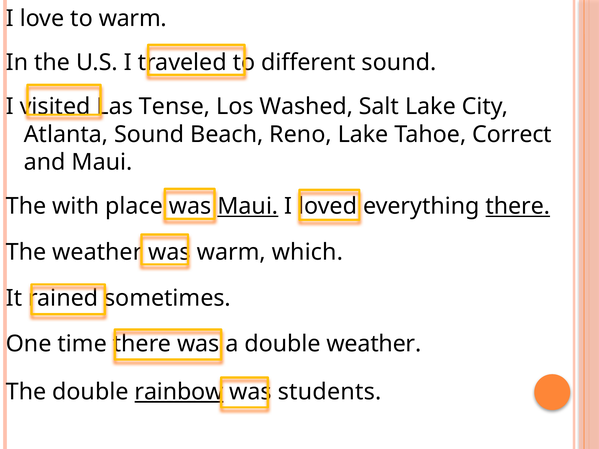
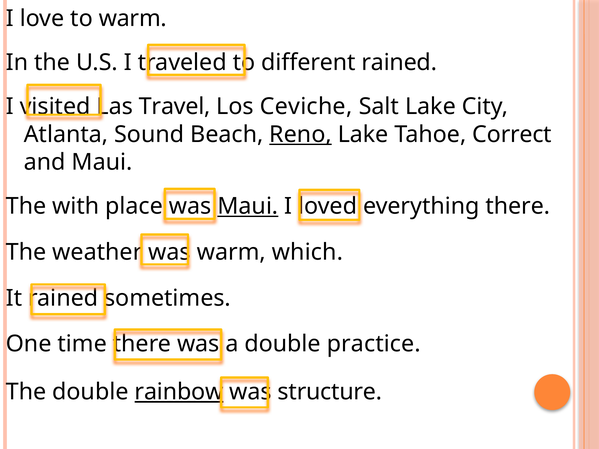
different sound: sound -> rained
Tense: Tense -> Travel
Washed: Washed -> Ceviche
Reno underline: none -> present
there at (518, 206) underline: present -> none
double weather: weather -> practice
students: students -> structure
